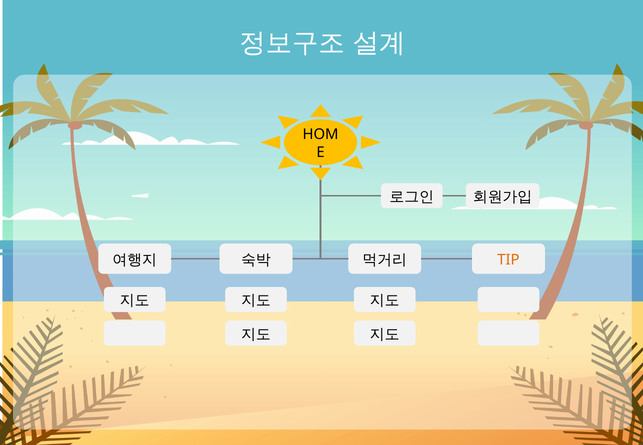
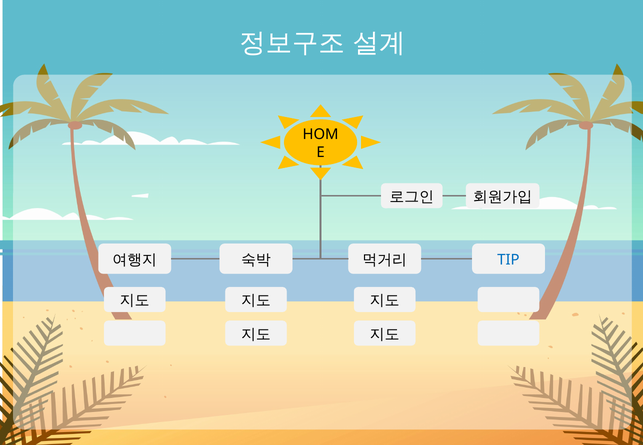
TIP colour: orange -> blue
